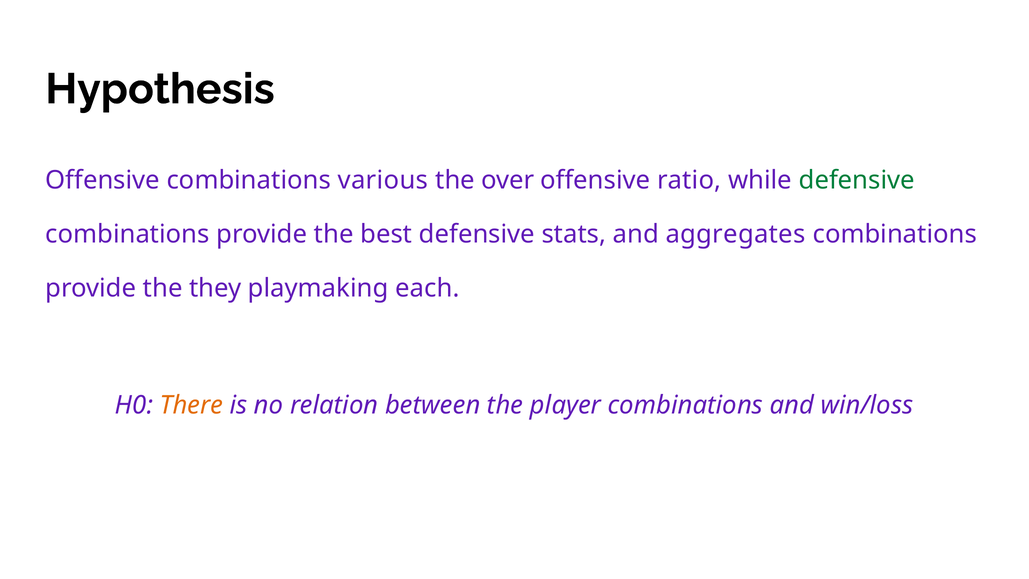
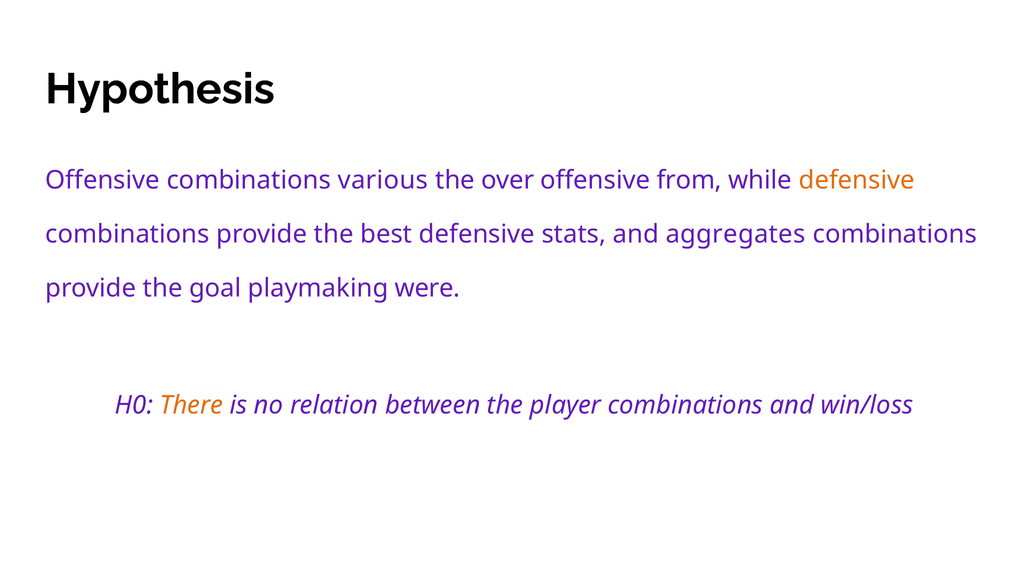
ratio: ratio -> from
defensive at (857, 180) colour: green -> orange
they: they -> goal
each: each -> were
